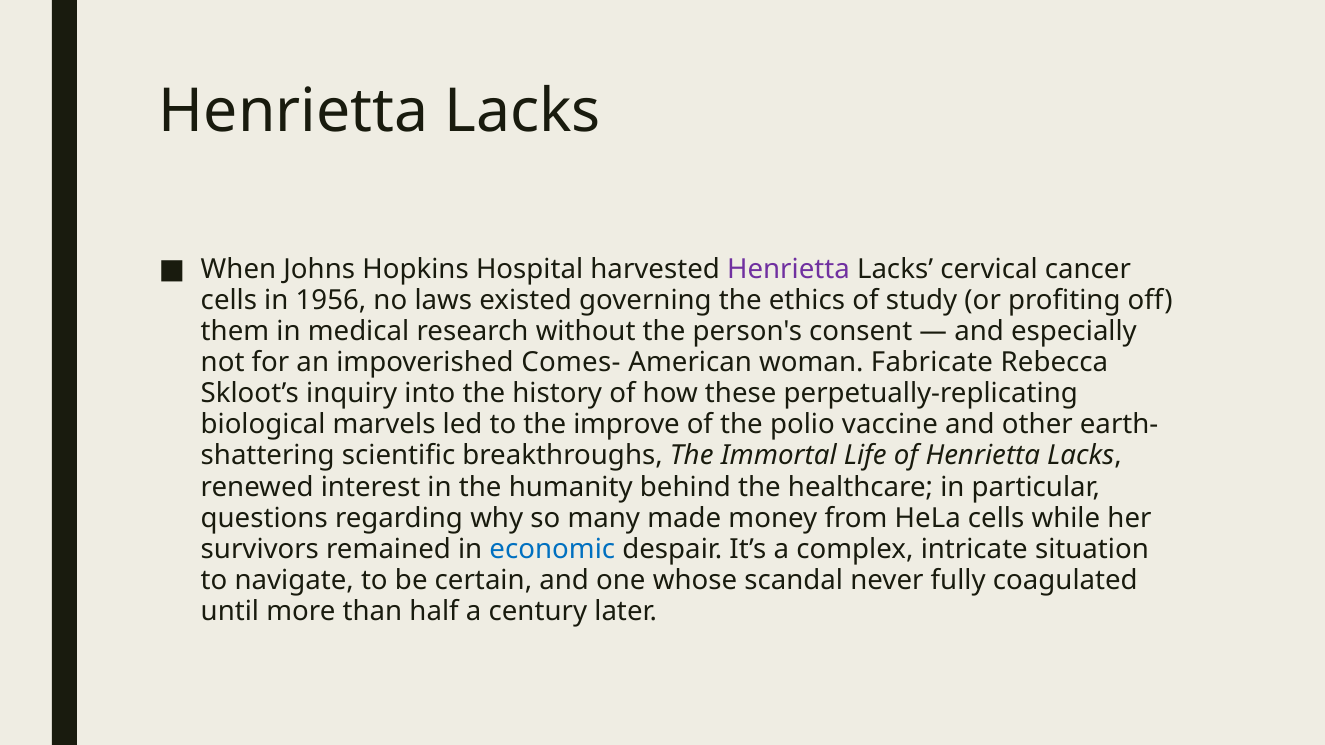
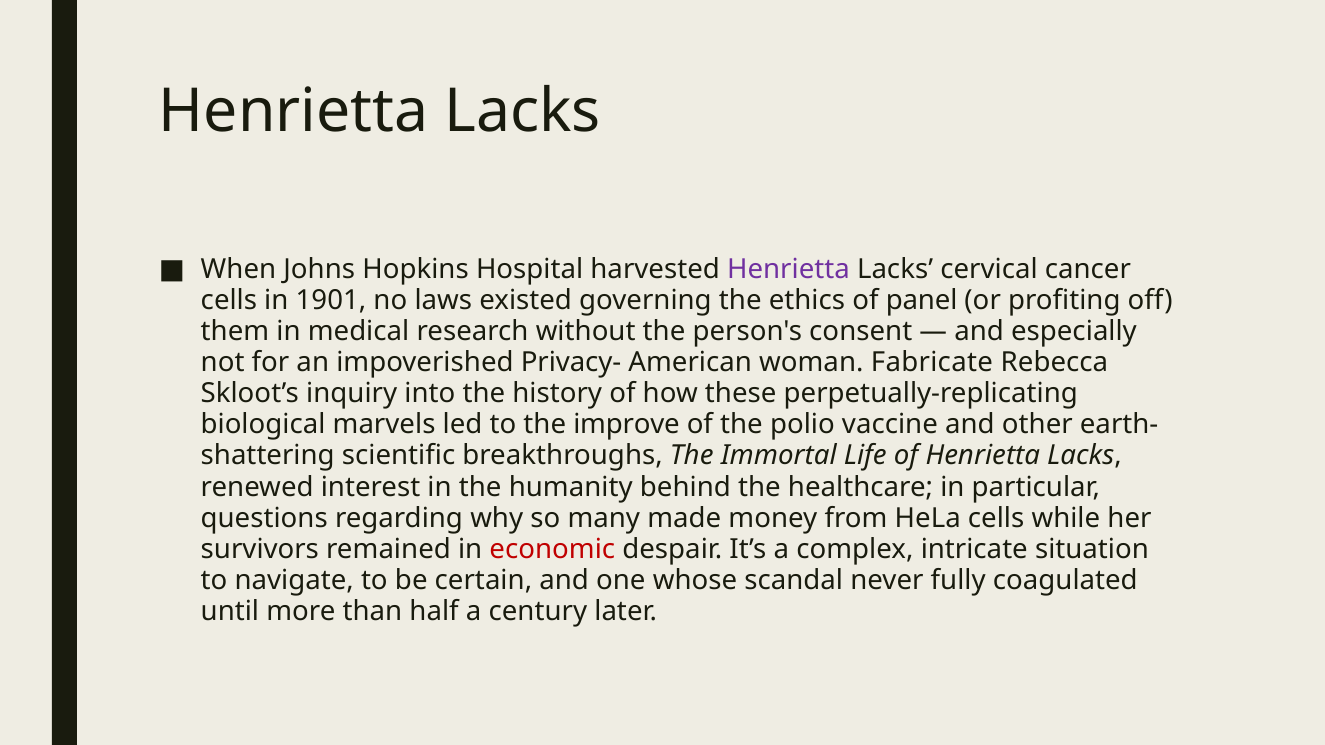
1956: 1956 -> 1901
study: study -> panel
Comes-: Comes- -> Privacy-
economic colour: blue -> red
